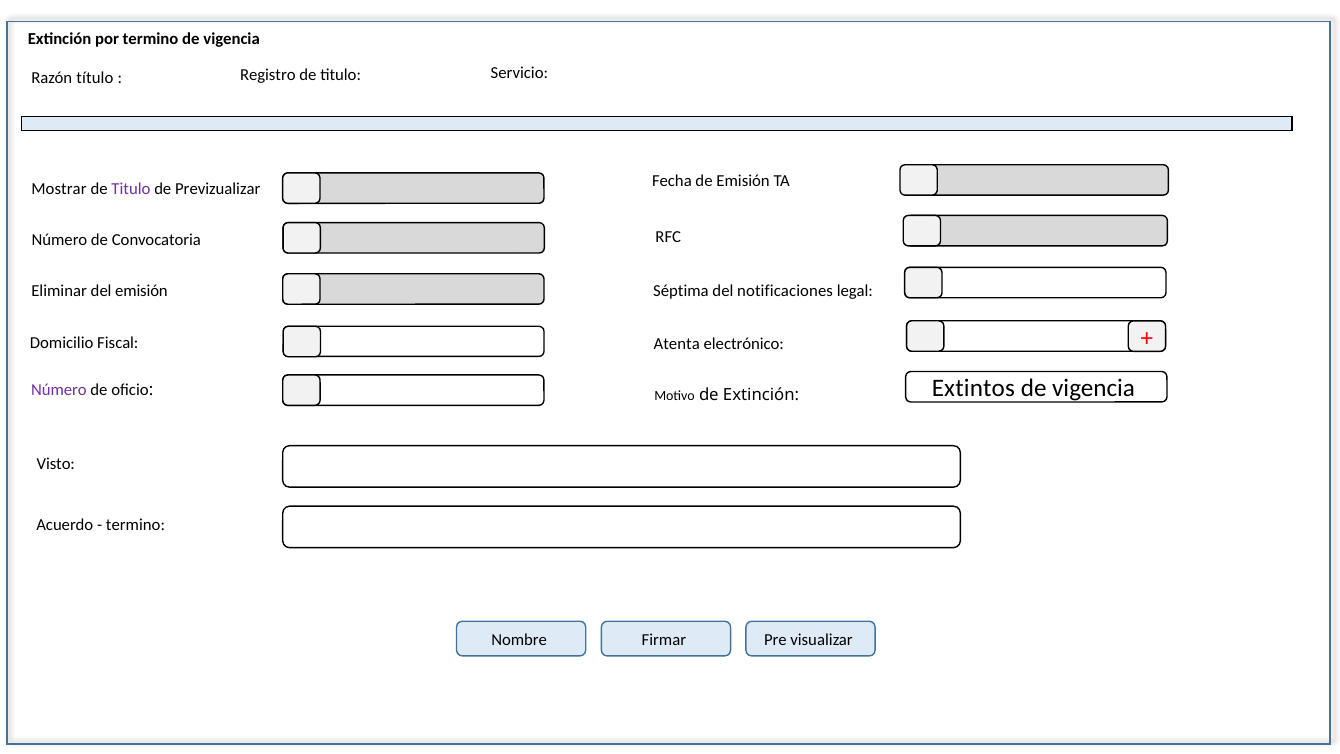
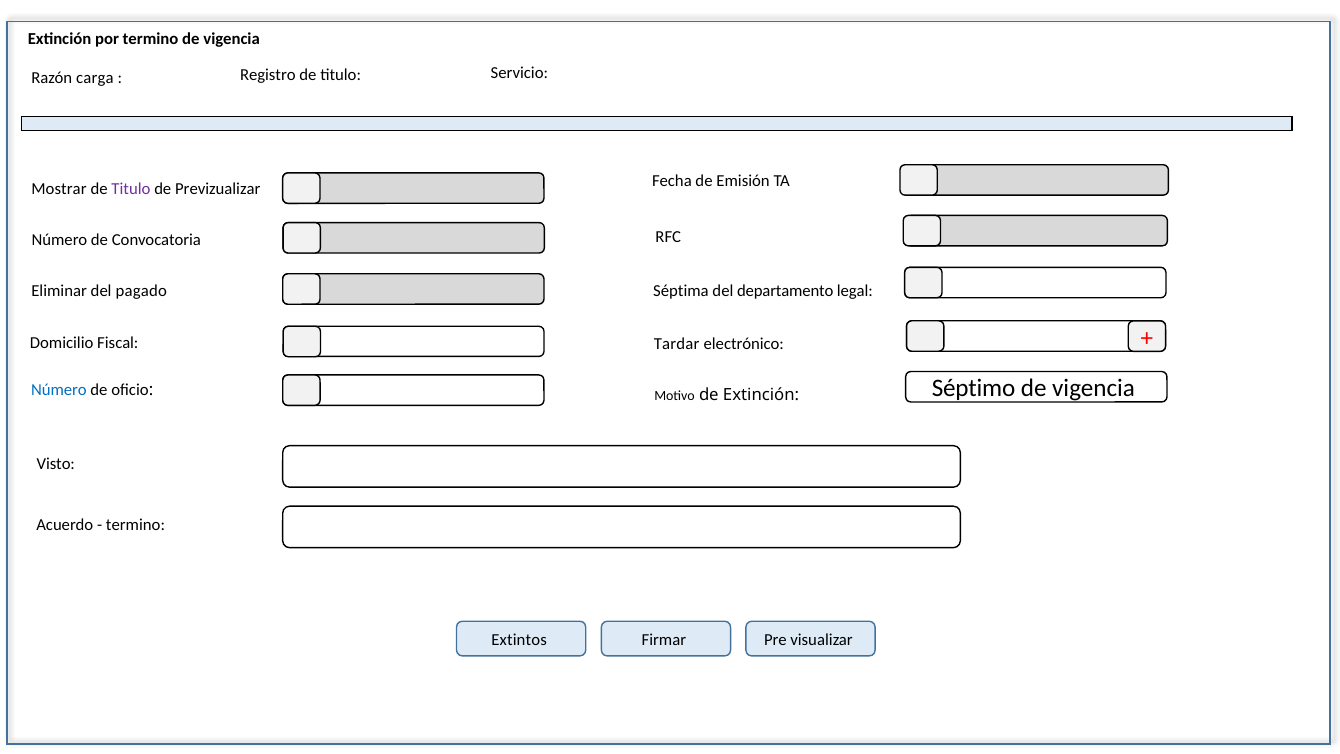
título: título -> carga
notificaciones: notificaciones -> departamento
del emisión: emisión -> pagado
Atenta: Atenta -> Tardar
Extintos: Extintos -> Séptimo
Número at (59, 390) colour: purple -> blue
Nombre: Nombre -> Extintos
